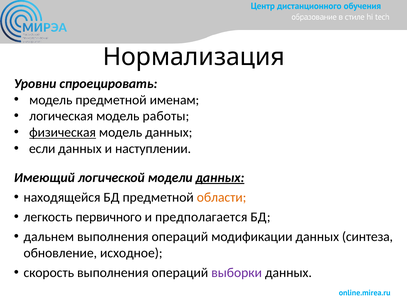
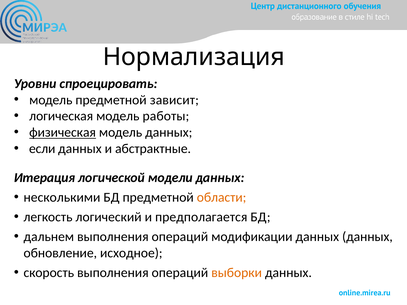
именам: именам -> зависит
наступлении: наступлении -> абстрактные
Имеющий: Имеющий -> Итерация
данных at (220, 178) underline: present -> none
находящейся: находящейся -> несколькими
первичного: первичного -> логический
данных синтеза: синтеза -> данных
выборки colour: purple -> orange
